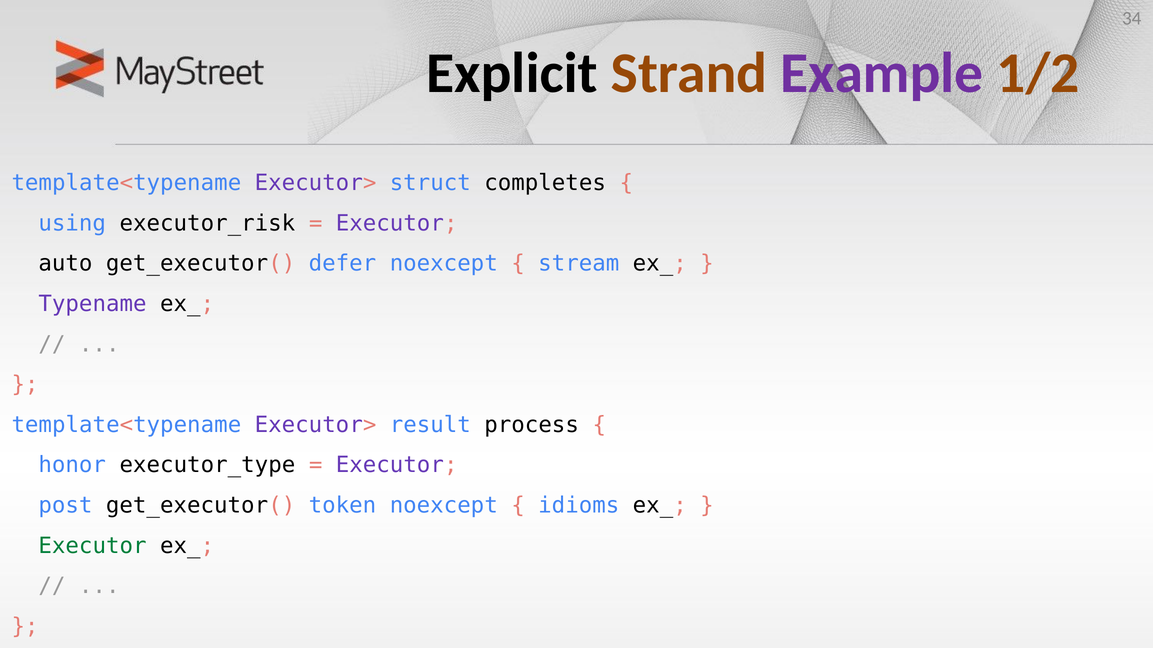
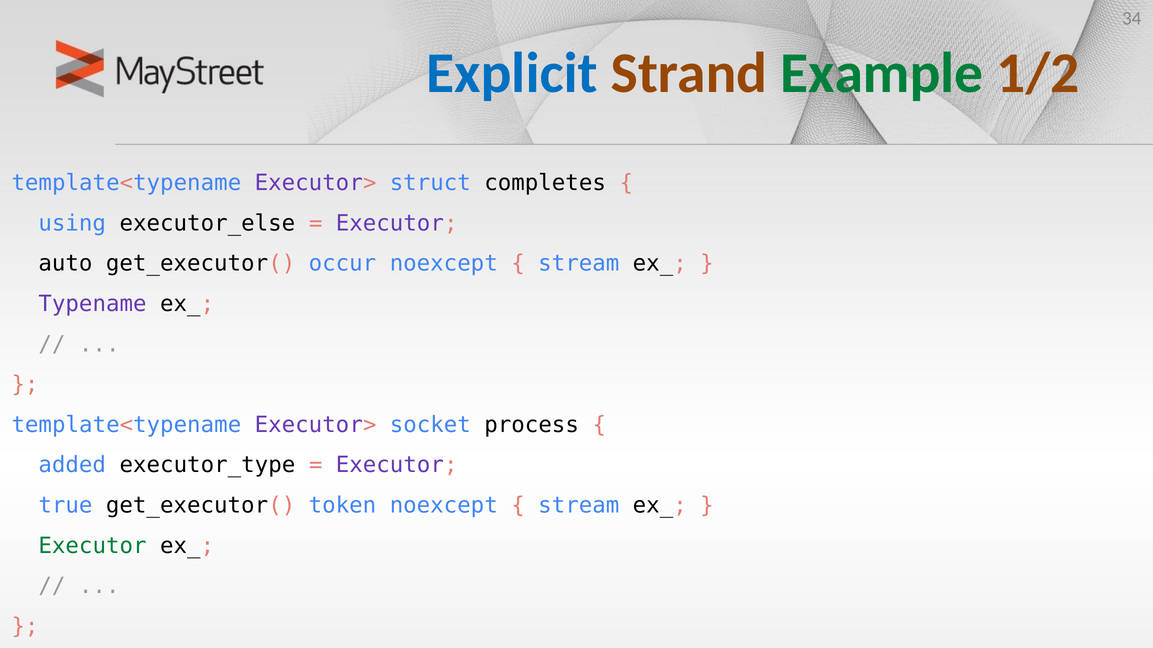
Explicit colour: black -> blue
Example colour: purple -> green
executor_risk: executor_risk -> executor_else
defer: defer -> occur
result: result -> socket
honor: honor -> added
post: post -> true
idioms at (579, 506): idioms -> stream
